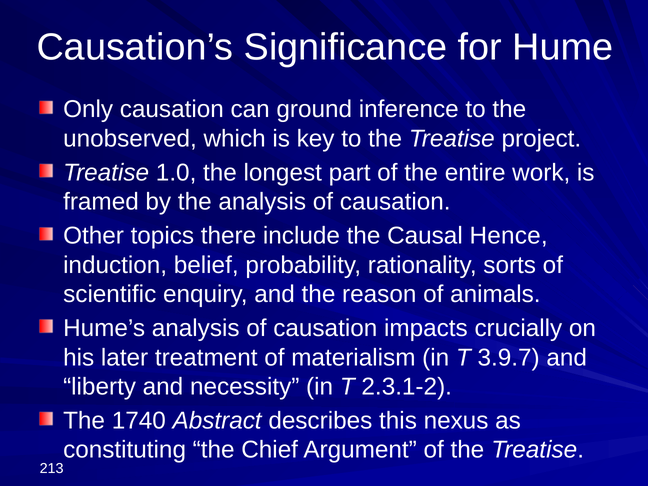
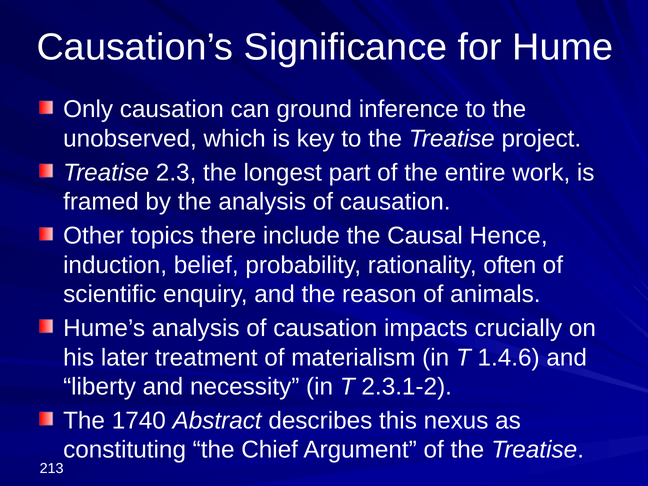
1.0: 1.0 -> 2.3
sorts: sorts -> often
3.9.7: 3.9.7 -> 1.4.6
